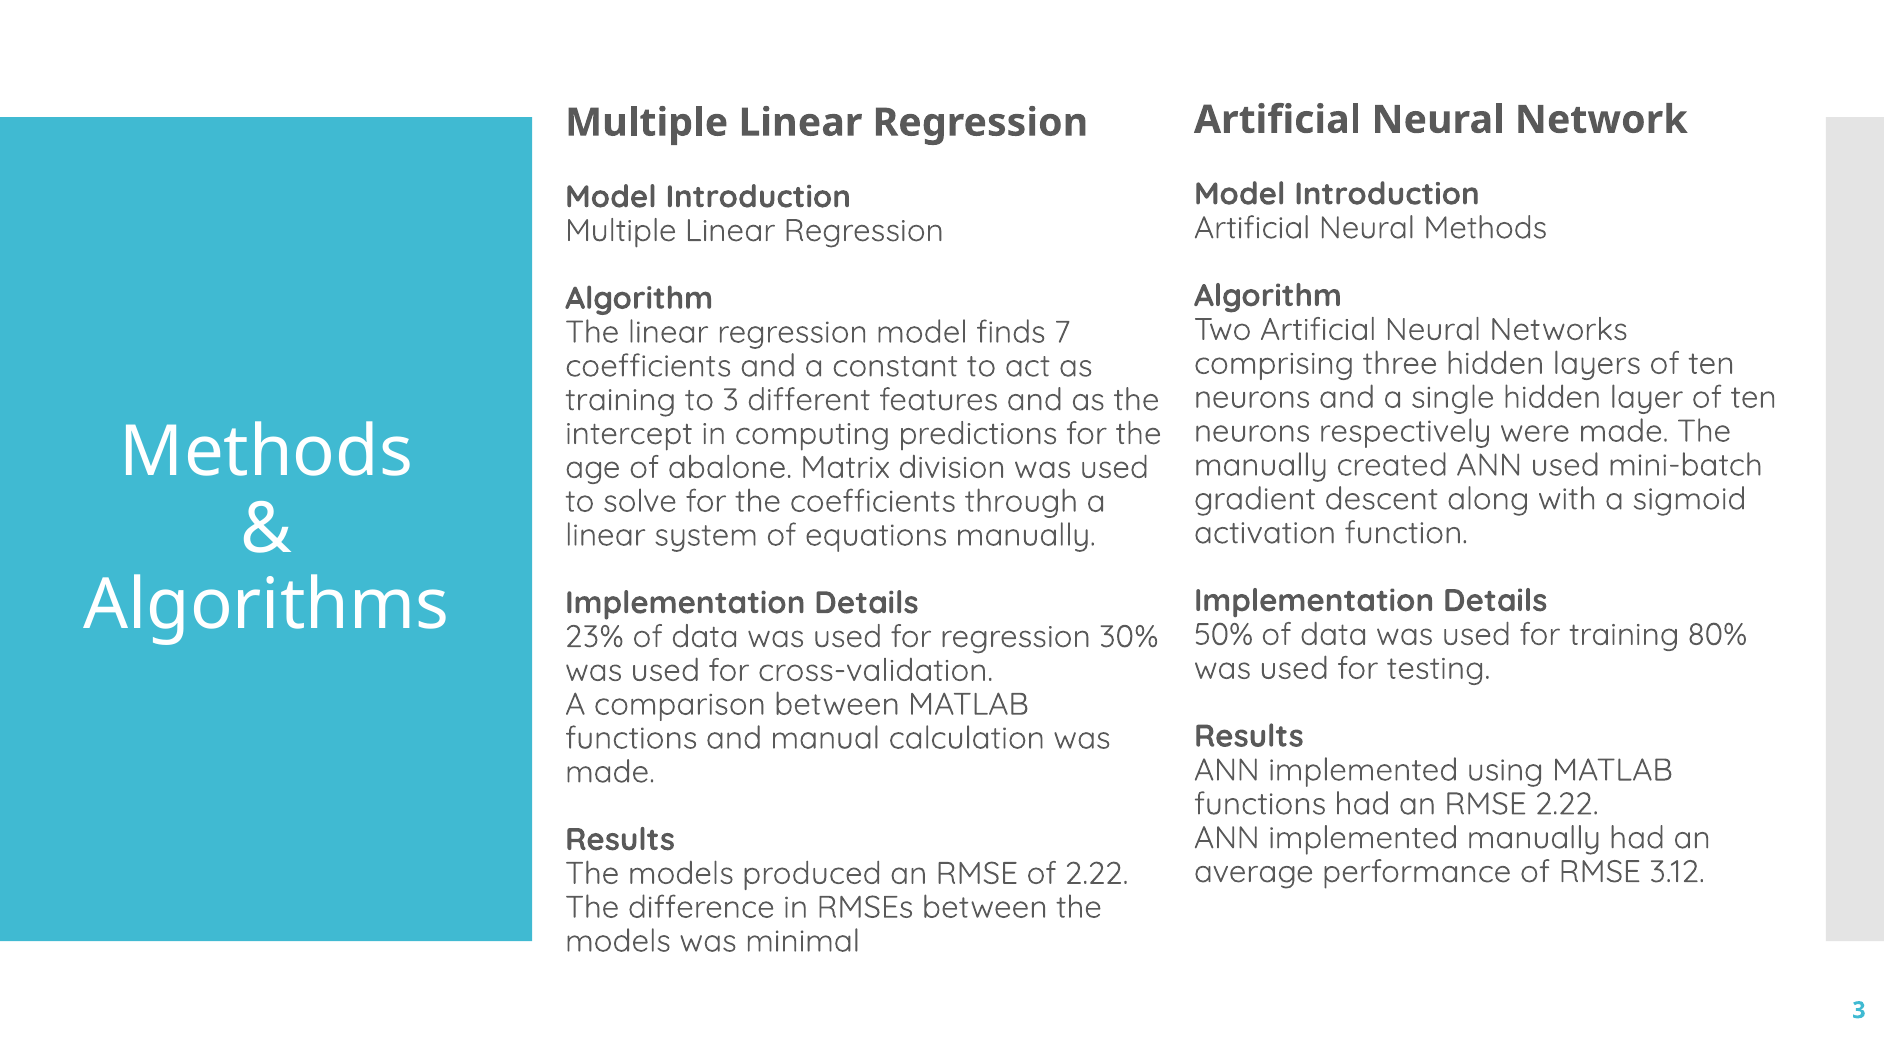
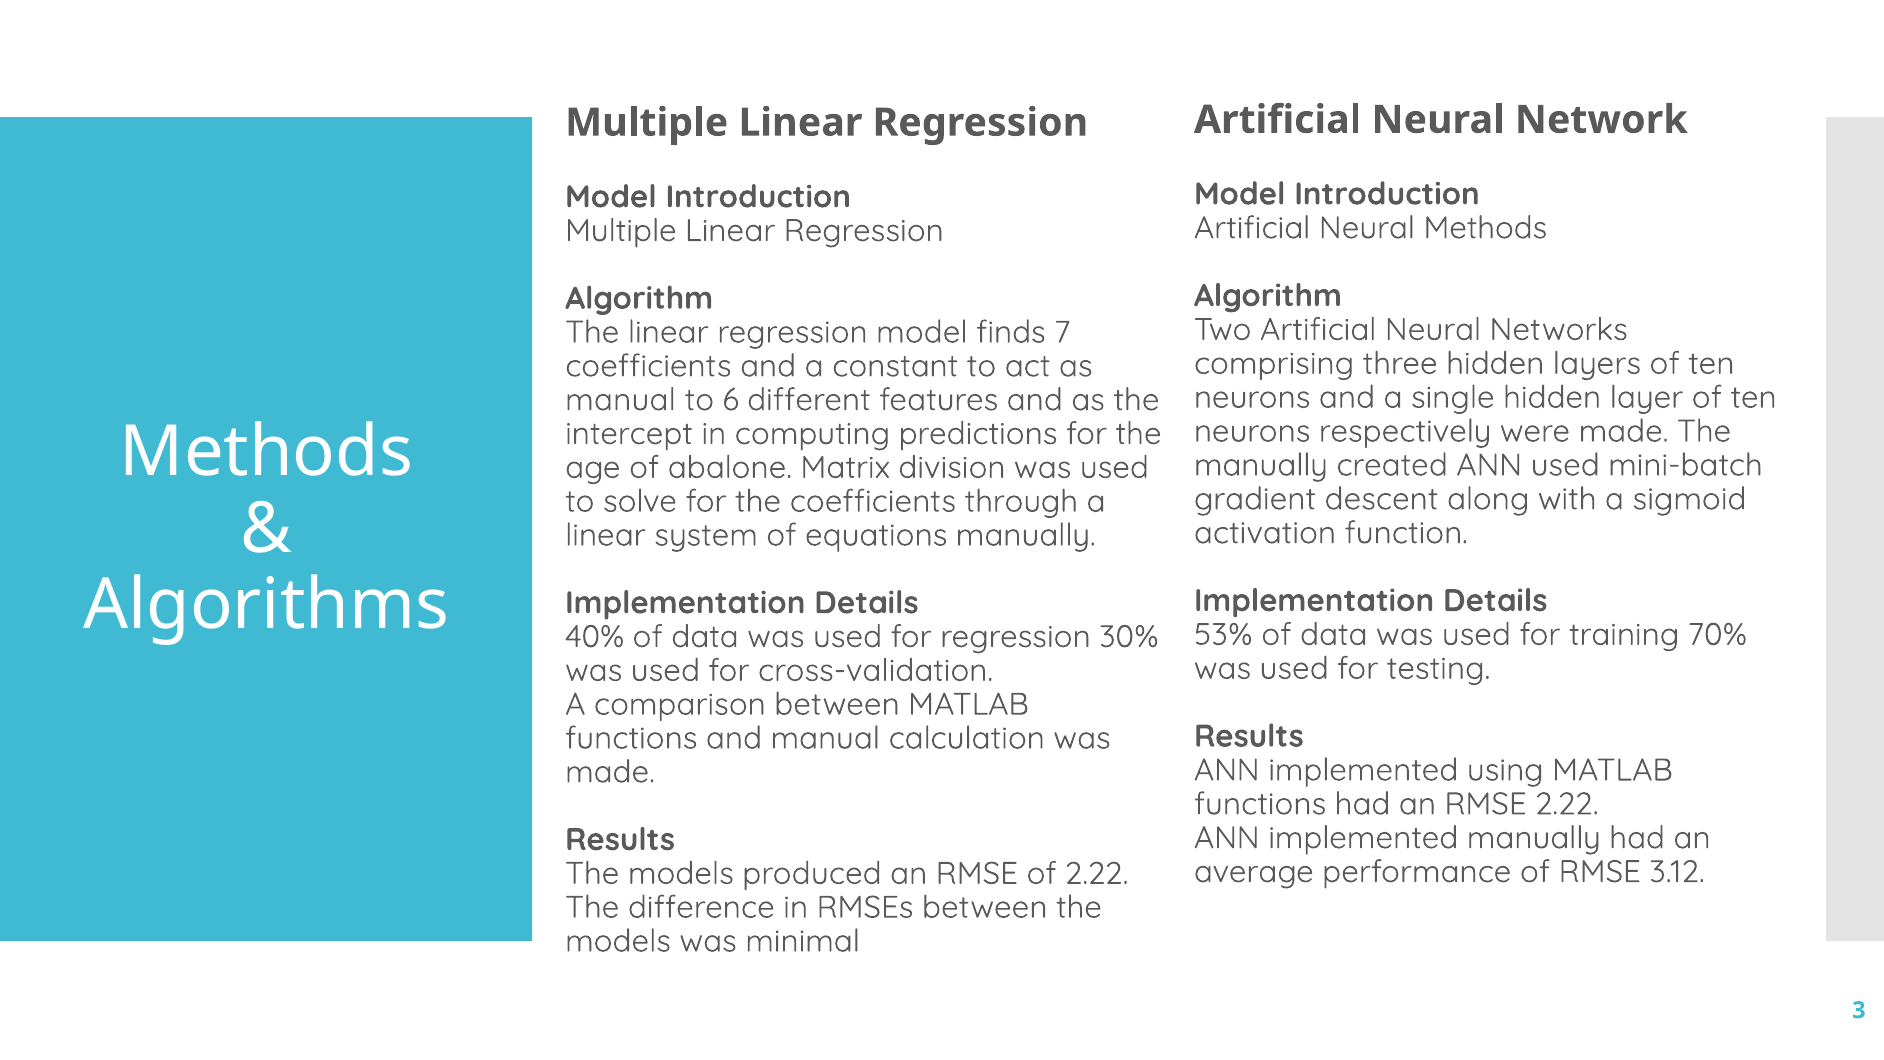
training at (621, 400): training -> manual
to 3: 3 -> 6
50%: 50% -> 53%
80%: 80% -> 70%
23%: 23% -> 40%
